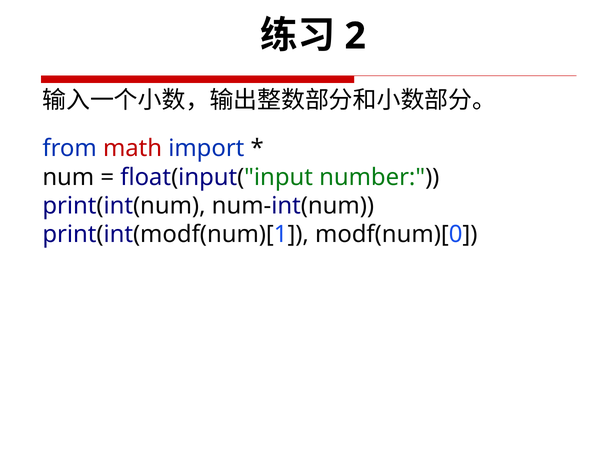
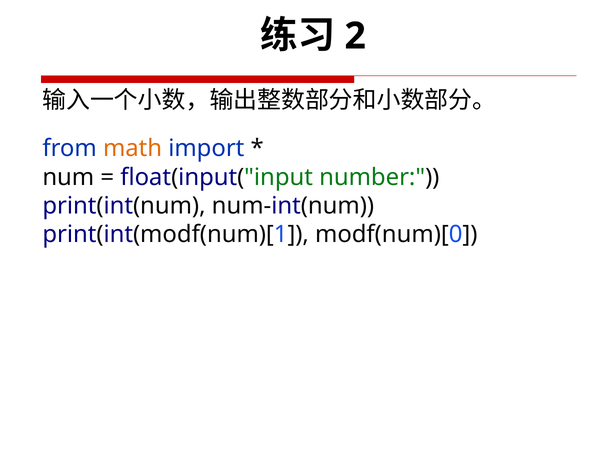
math colour: red -> orange
